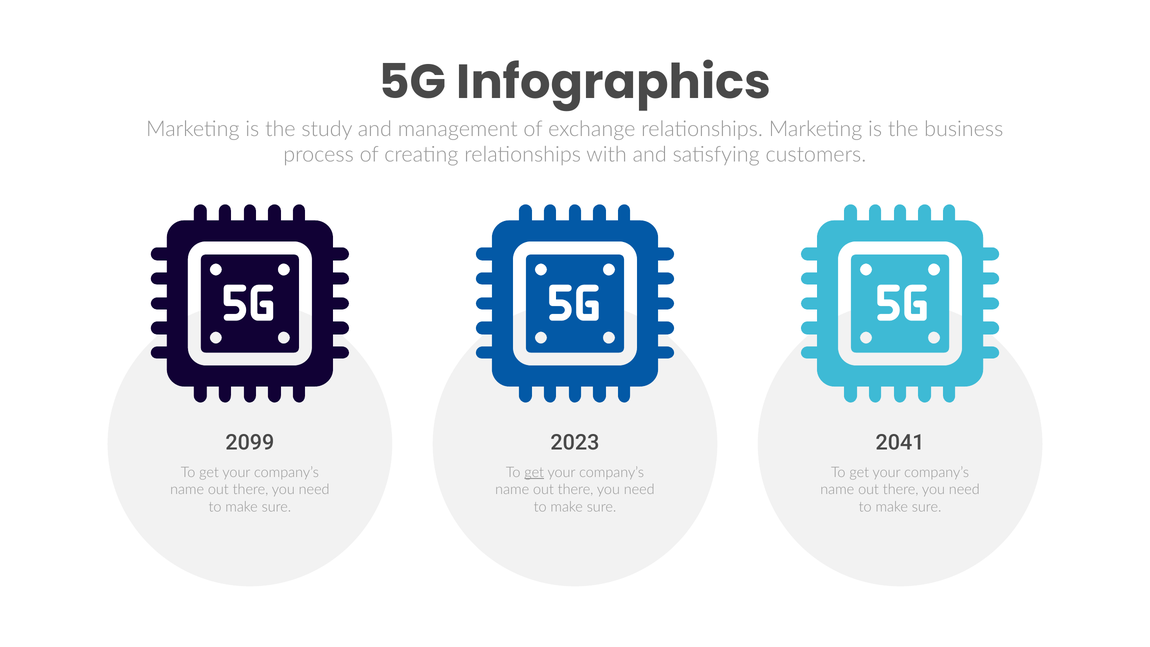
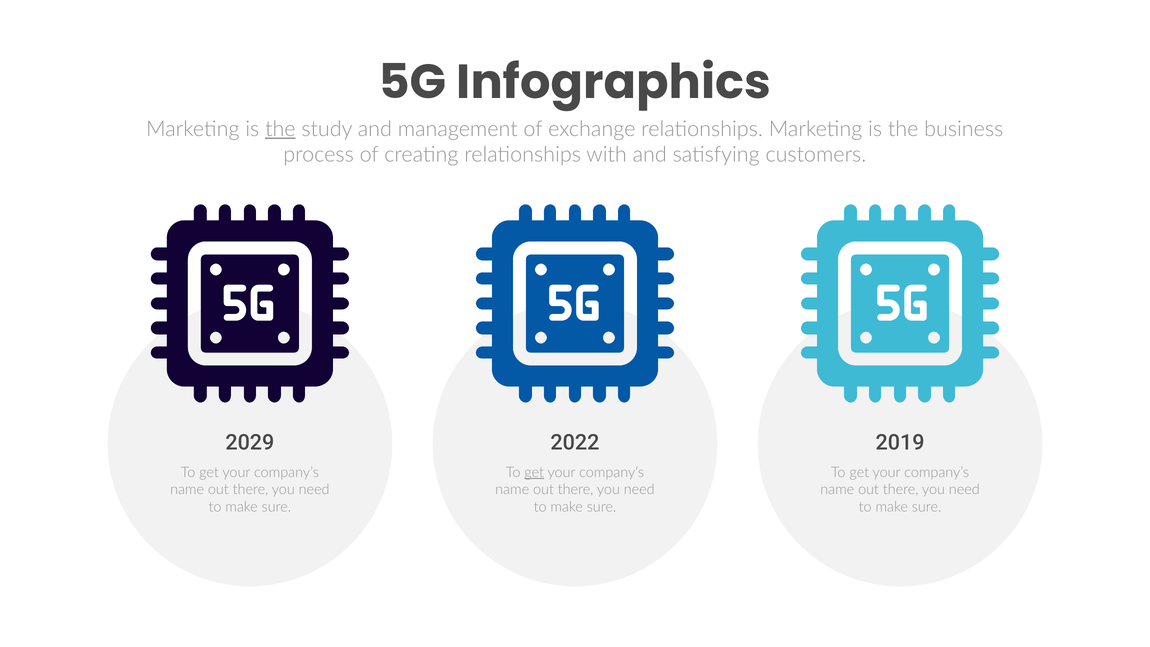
the at (280, 129) underline: none -> present
2099: 2099 -> 2029
2023: 2023 -> 2022
2041: 2041 -> 2019
